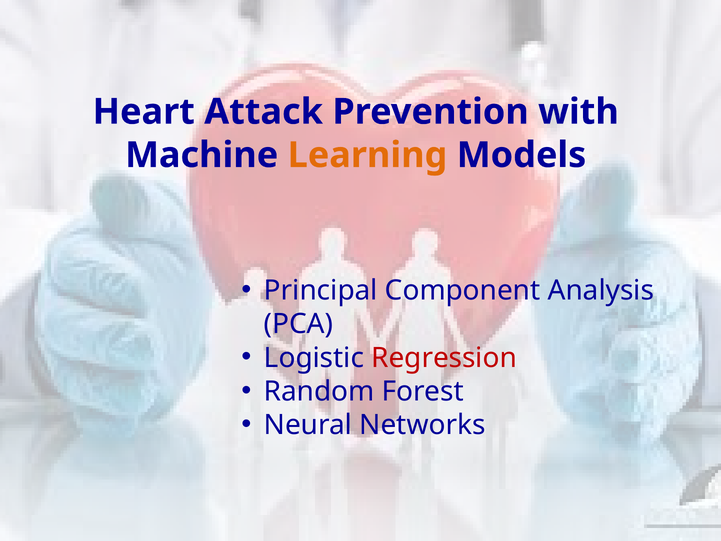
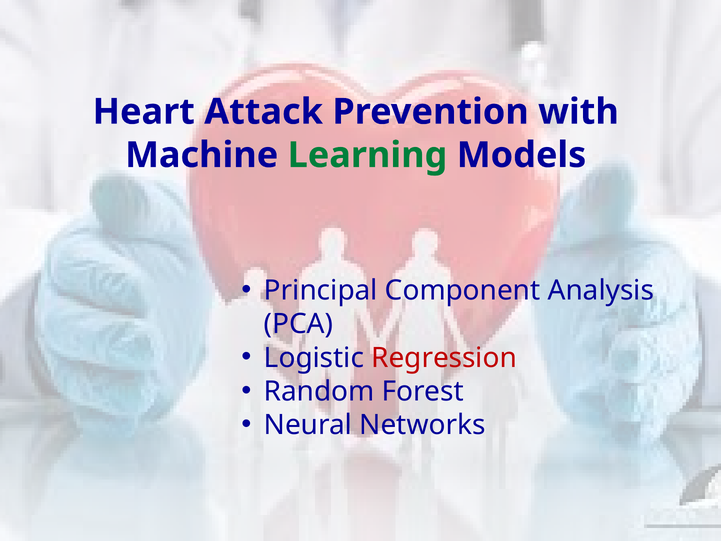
Learning colour: orange -> green
